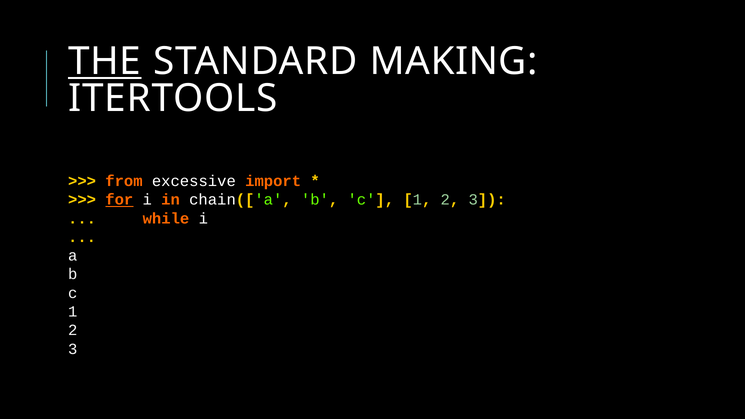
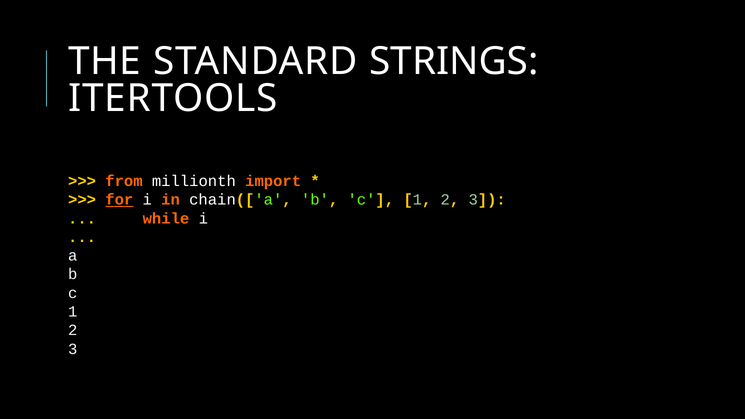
THE underline: present -> none
MAKING: MAKING -> STRINGS
excessive: excessive -> millionth
